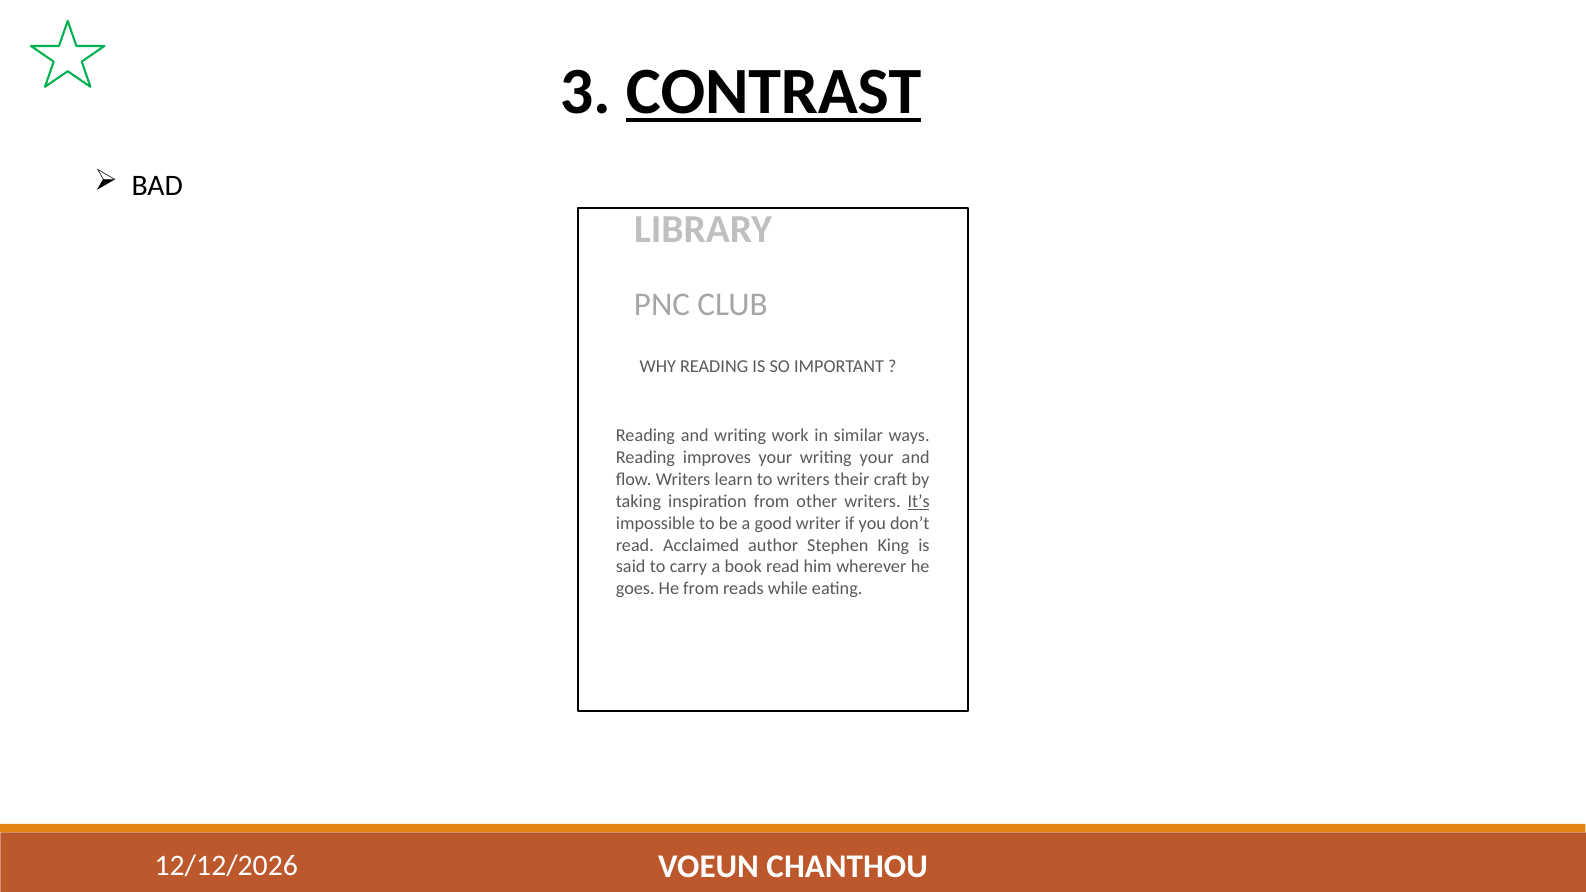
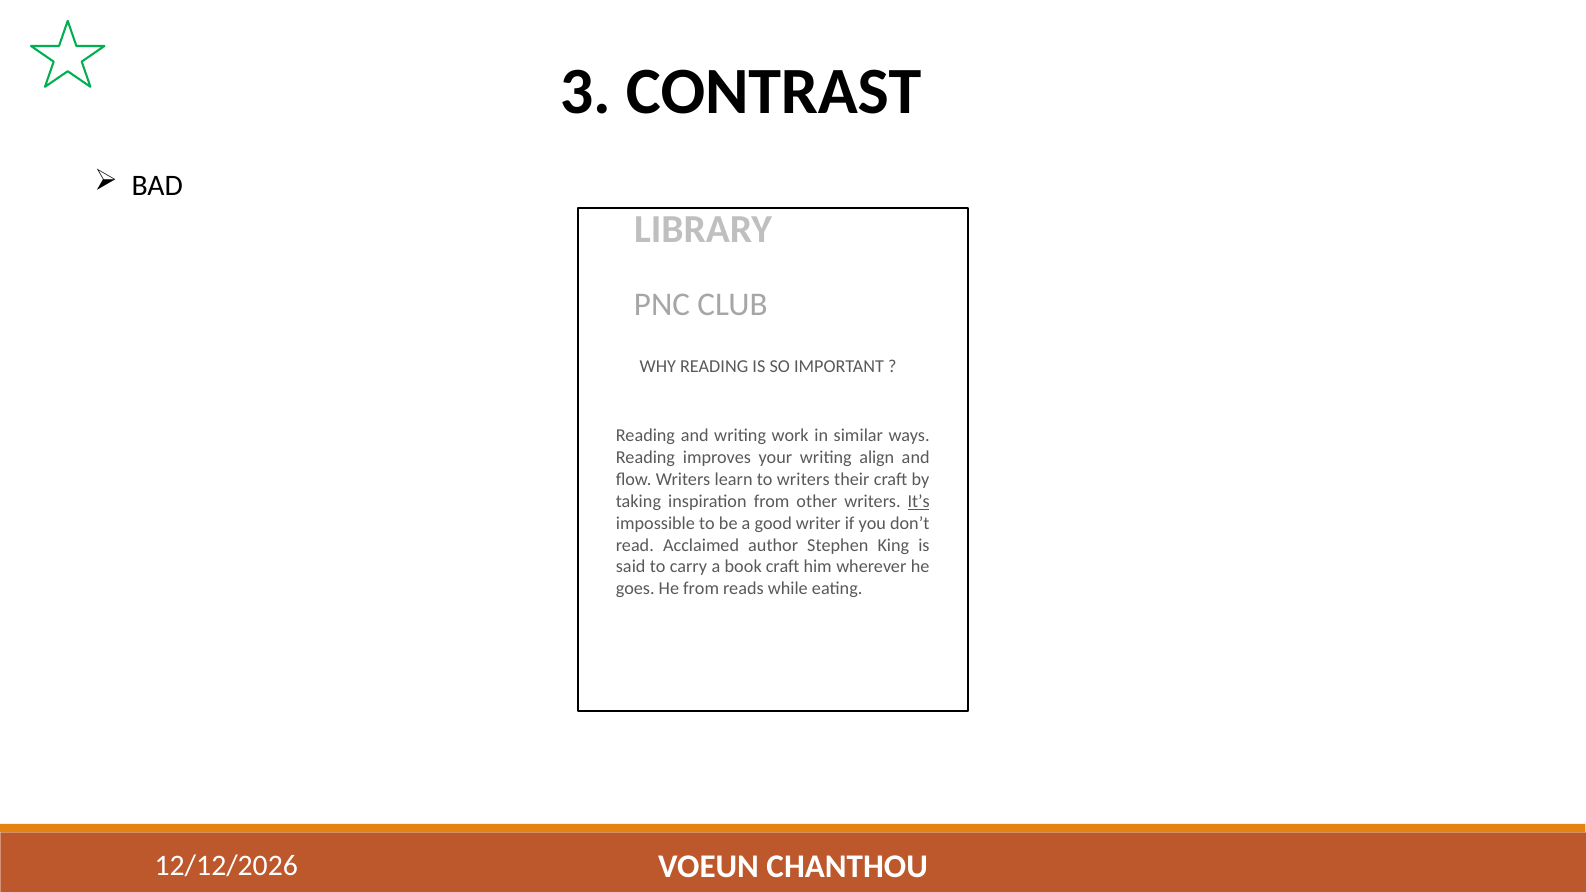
CONTRAST underline: present -> none
writing your: your -> align
book read: read -> craft
